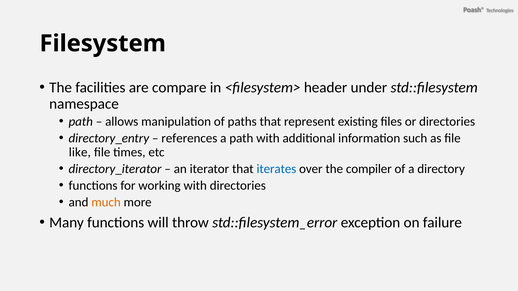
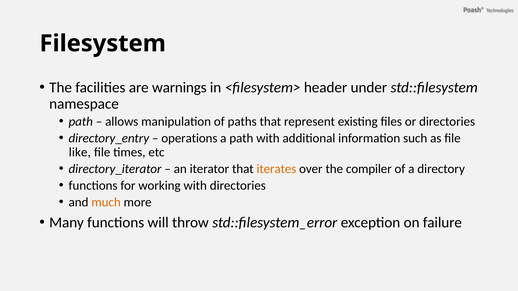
compare: compare -> warnings
references: references -> operations
iterates colour: blue -> orange
